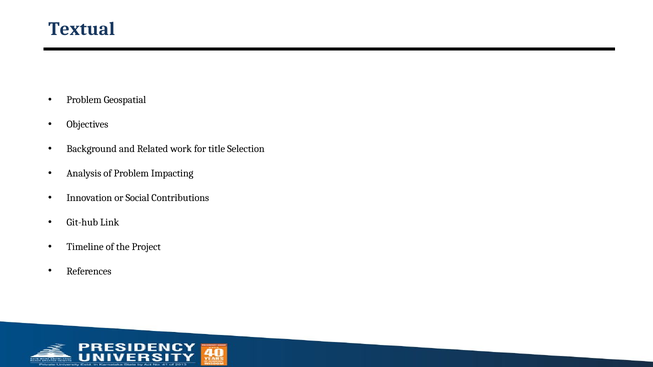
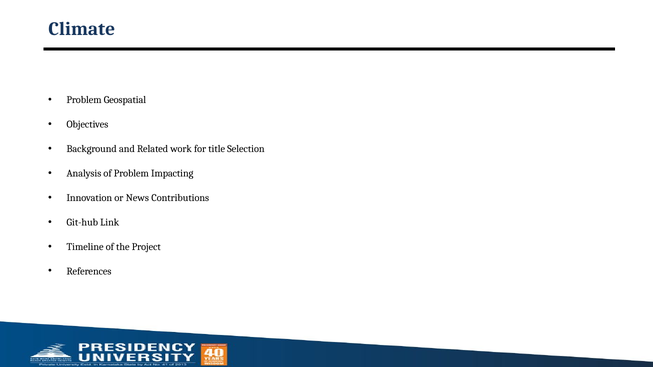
Textual: Textual -> Climate
Social: Social -> News
